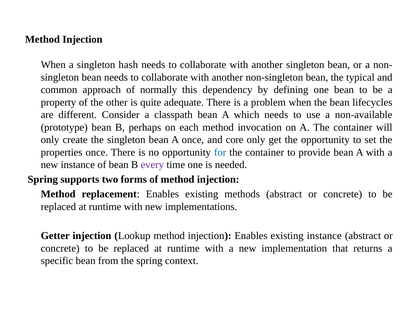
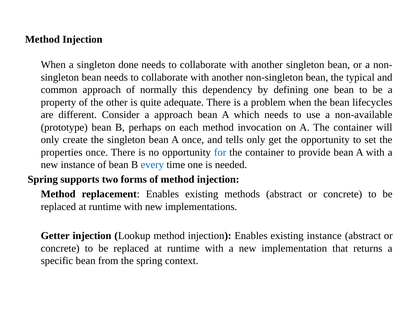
hash: hash -> done
a classpath: classpath -> approach
core: core -> tells
every colour: purple -> blue
